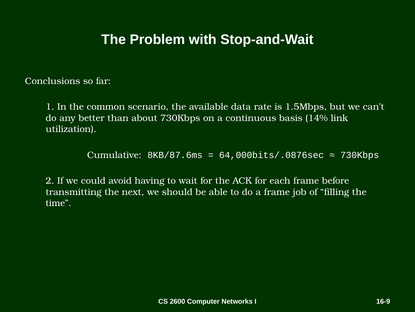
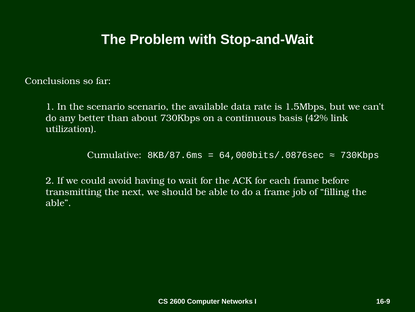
the common: common -> scenario
14%: 14% -> 42%
time at (58, 203): time -> able
